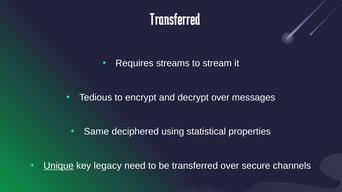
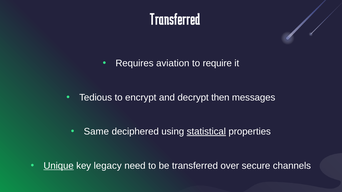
streams: streams -> aviation
stream: stream -> require
decrypt over: over -> then
statistical underline: none -> present
